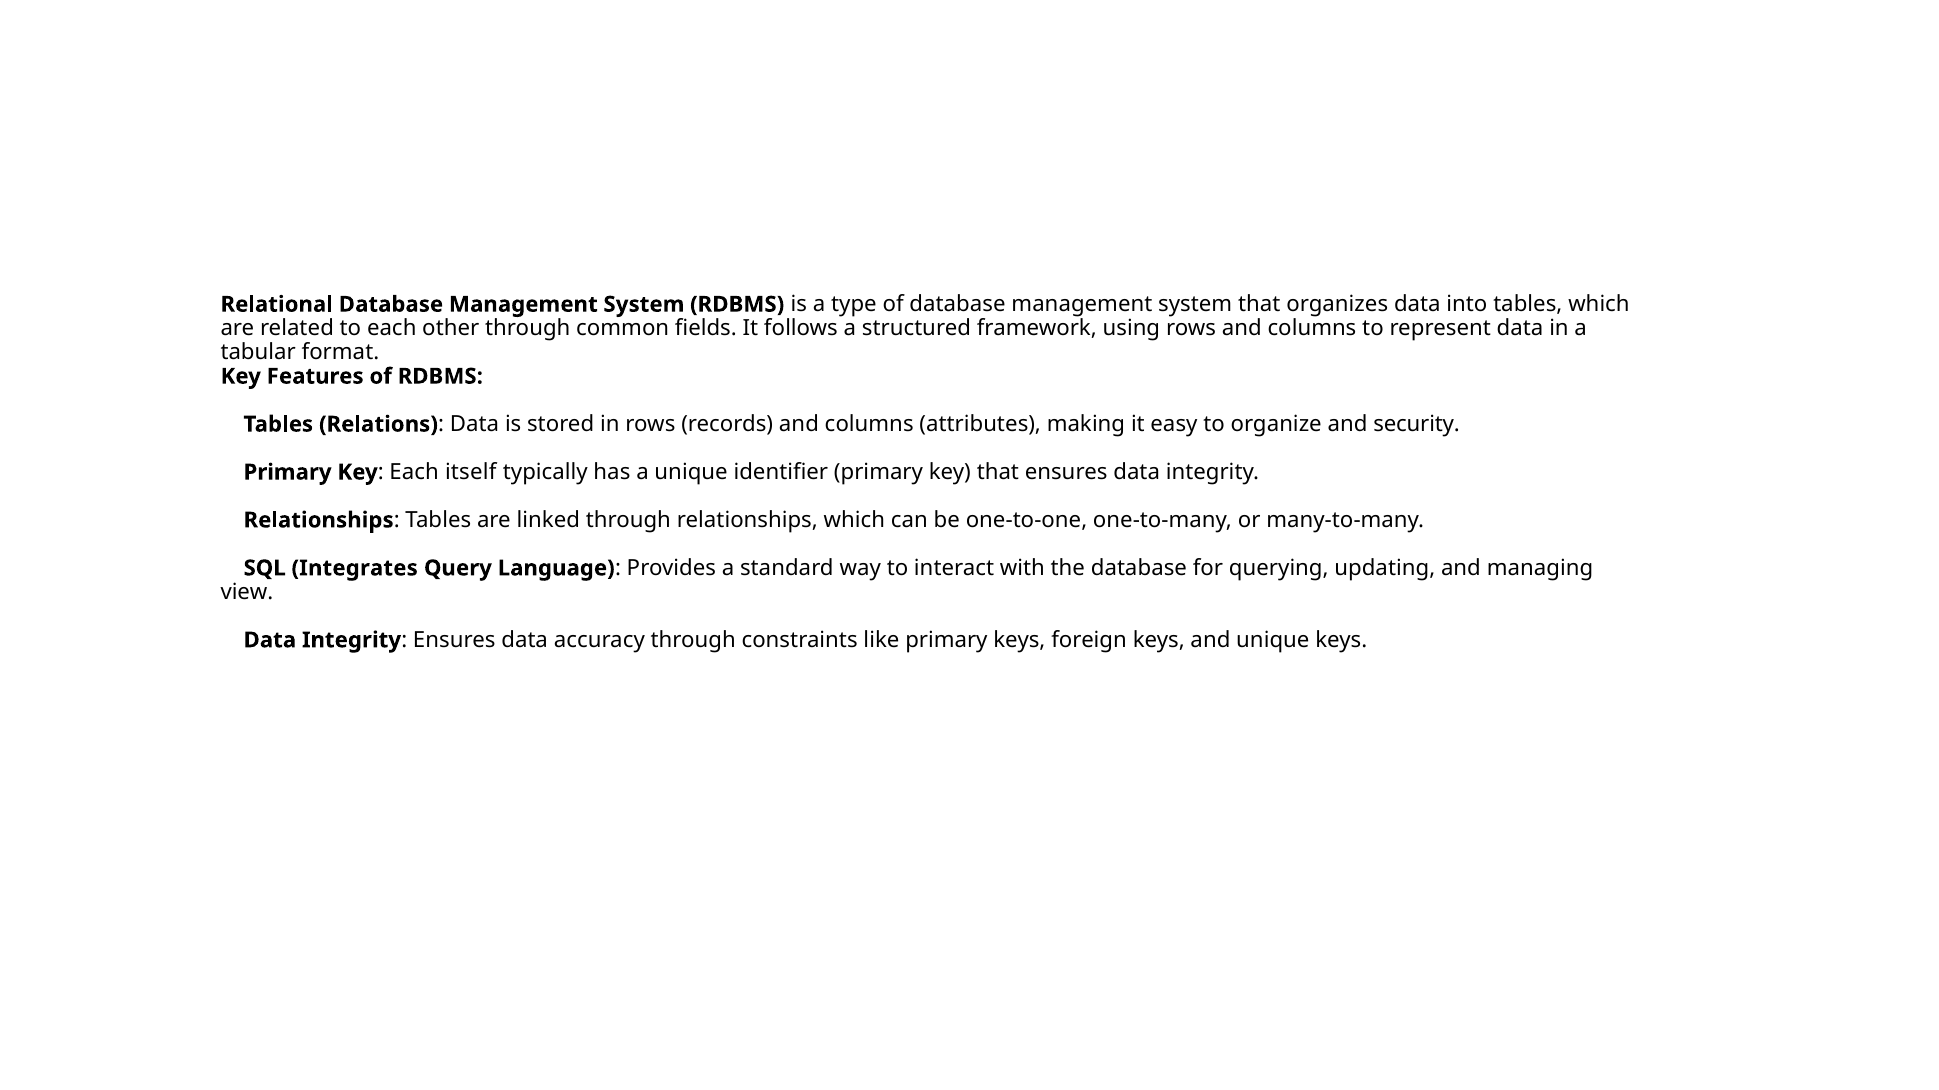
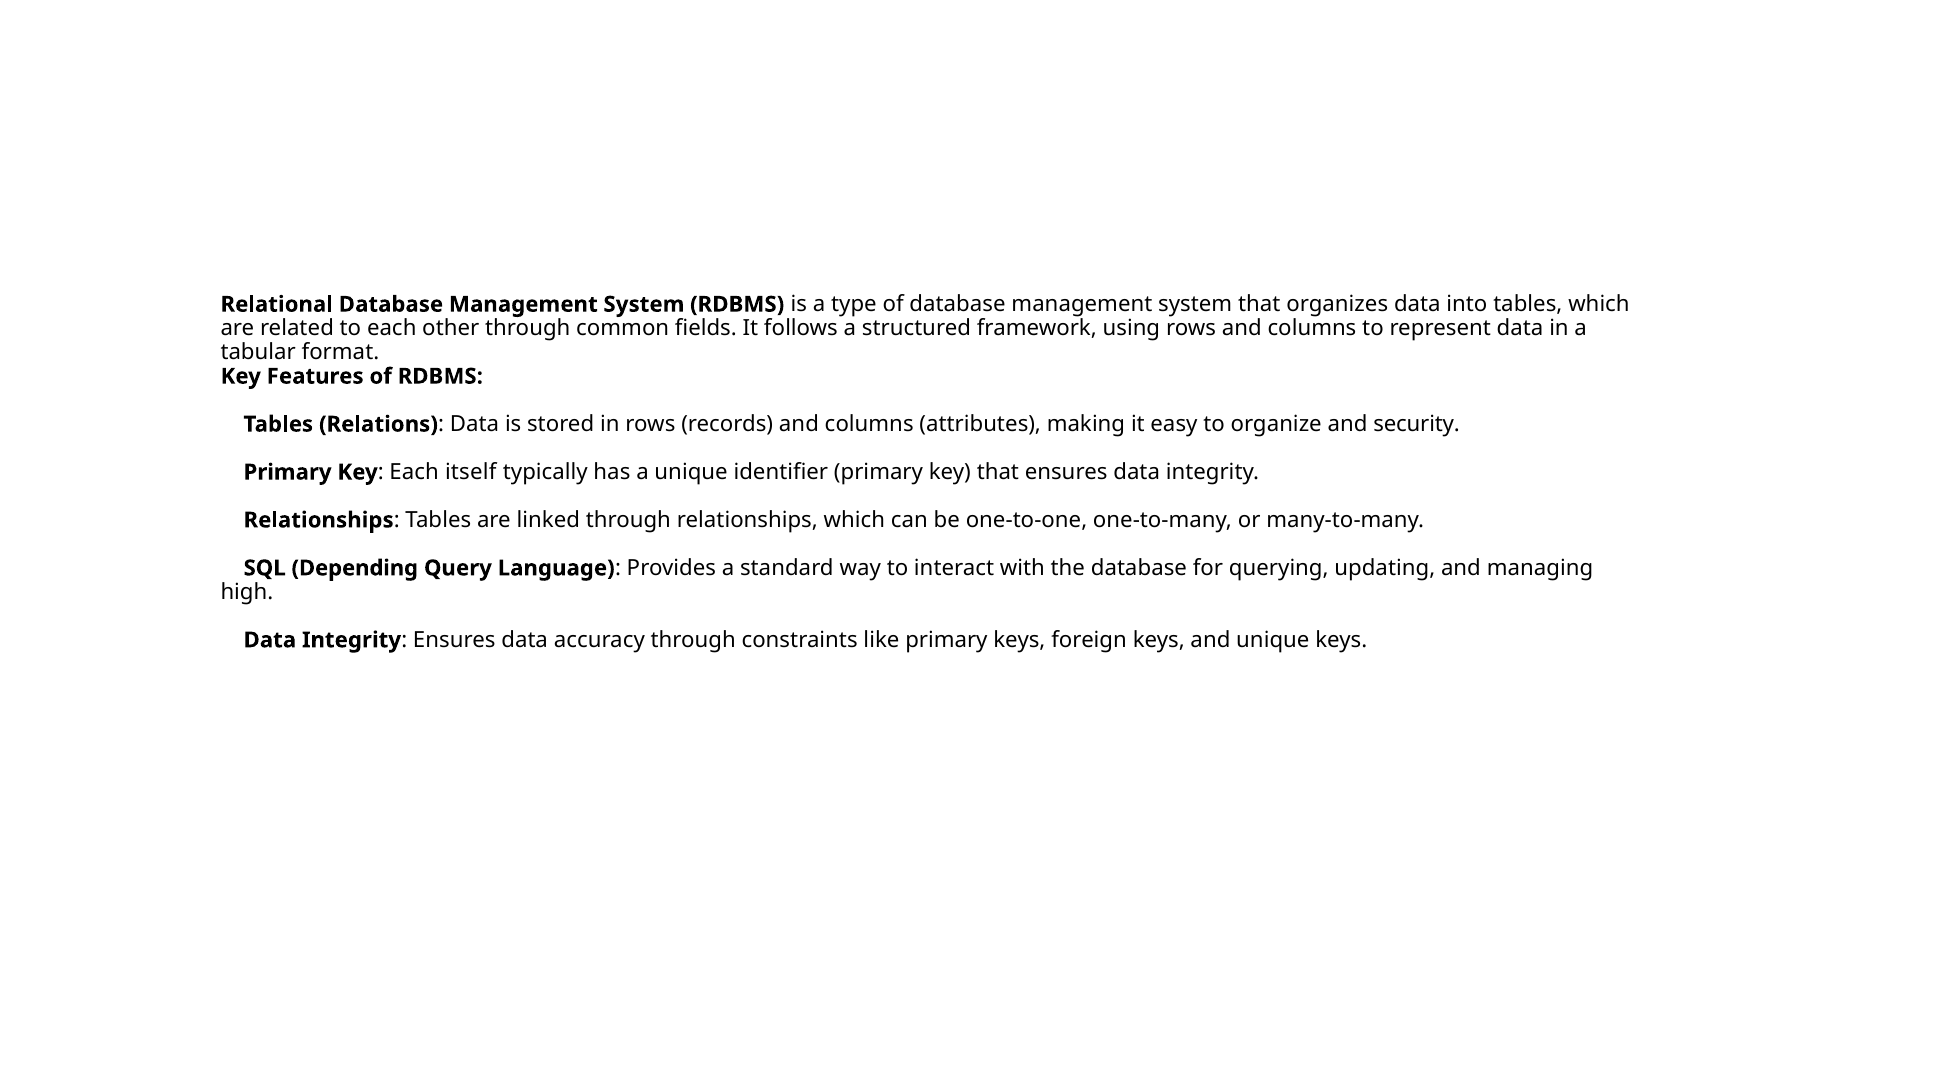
Integrates: Integrates -> Depending
view: view -> high
